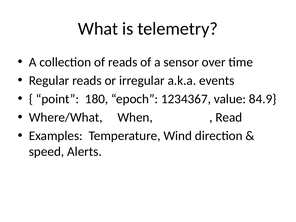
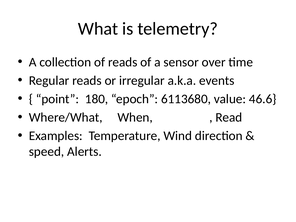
1234367: 1234367 -> 6113680
84.9: 84.9 -> 46.6
